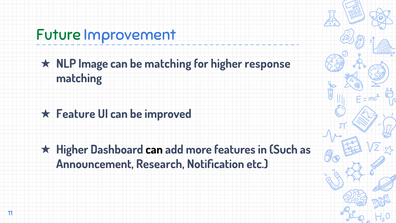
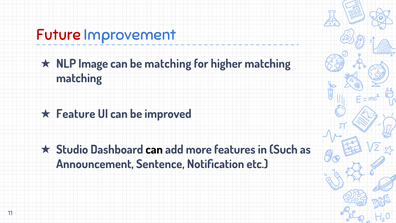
Future colour: green -> red
higher response: response -> matching
Higher at (72, 149): Higher -> Studio
Research: Research -> Sentence
